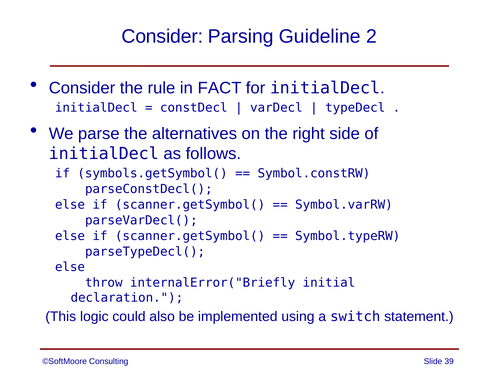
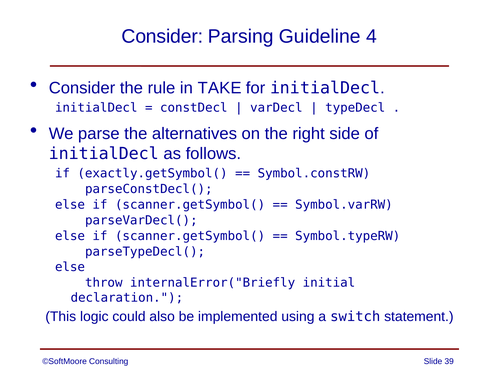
2: 2 -> 4
FACT: FACT -> TAKE
symbols.getSymbol(: symbols.getSymbol( -> exactly.getSymbol(
